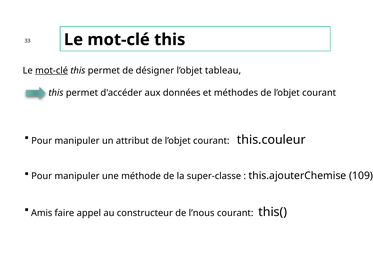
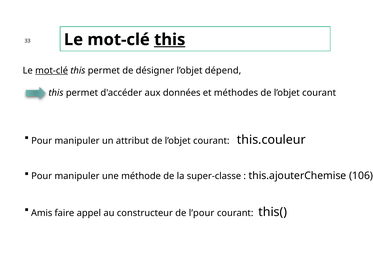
this at (170, 40) underline: none -> present
tableau: tableau -> dépend
109: 109 -> 106
l’nous: l’nous -> l’pour
